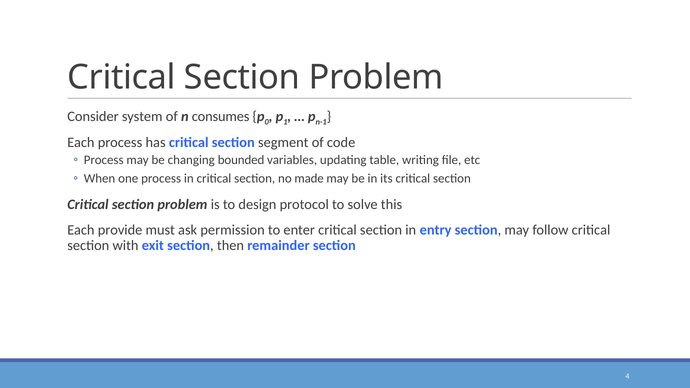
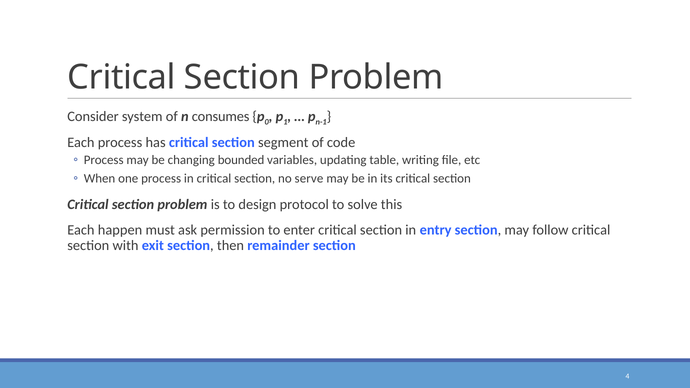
made: made -> serve
provide: provide -> happen
